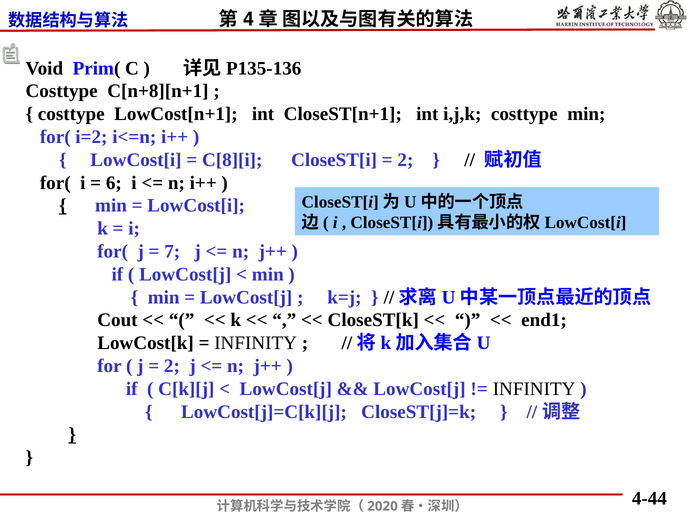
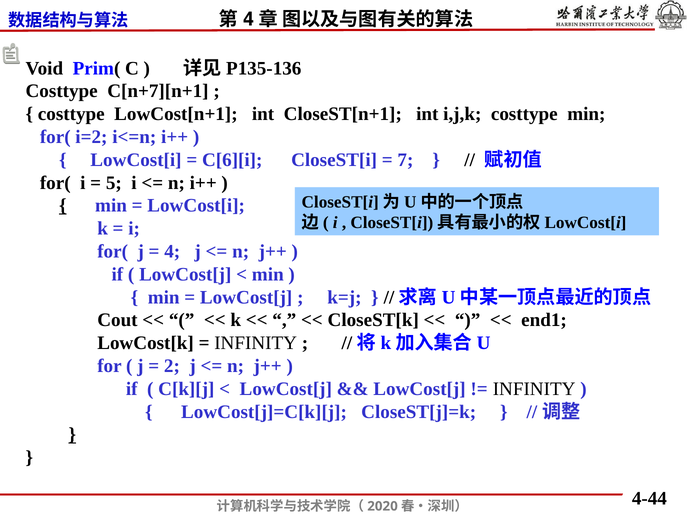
C[n+8][n+1: C[n+8][n+1 -> C[n+7][n+1
C[8][i: C[8][i -> C[6][i
2 at (405, 160): 2 -> 7
6: 6 -> 5
7: 7 -> 4
